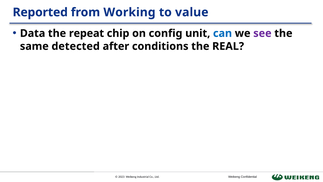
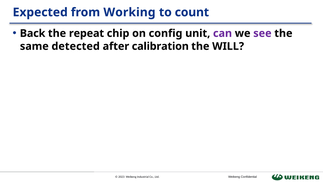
Reported: Reported -> Expected
value: value -> count
Data: Data -> Back
can colour: blue -> purple
conditions: conditions -> calibration
REAL: REAL -> WILL
